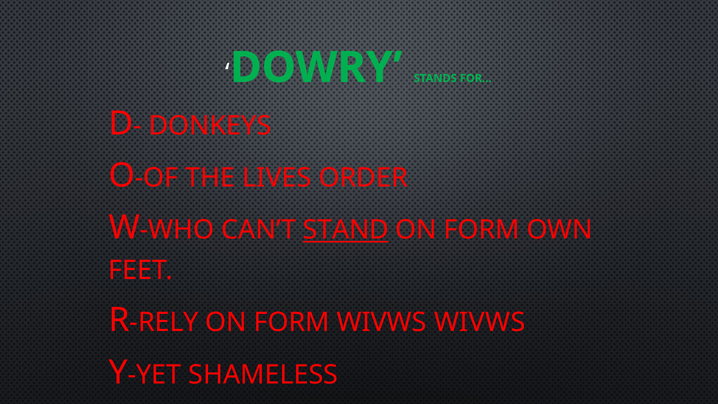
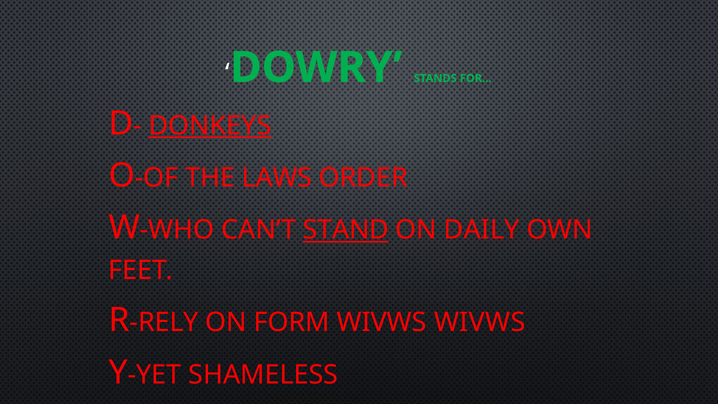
DONKEYS underline: none -> present
LIVES: LIVES -> LAWS
FORM at (482, 230): FORM -> DAILY
